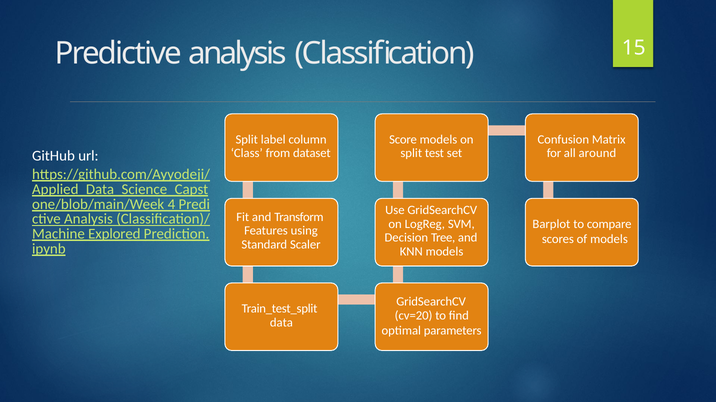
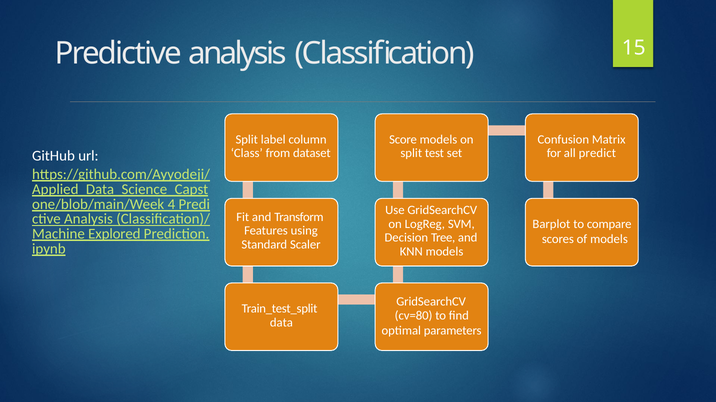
around: around -> predict
cv=20: cv=20 -> cv=80
